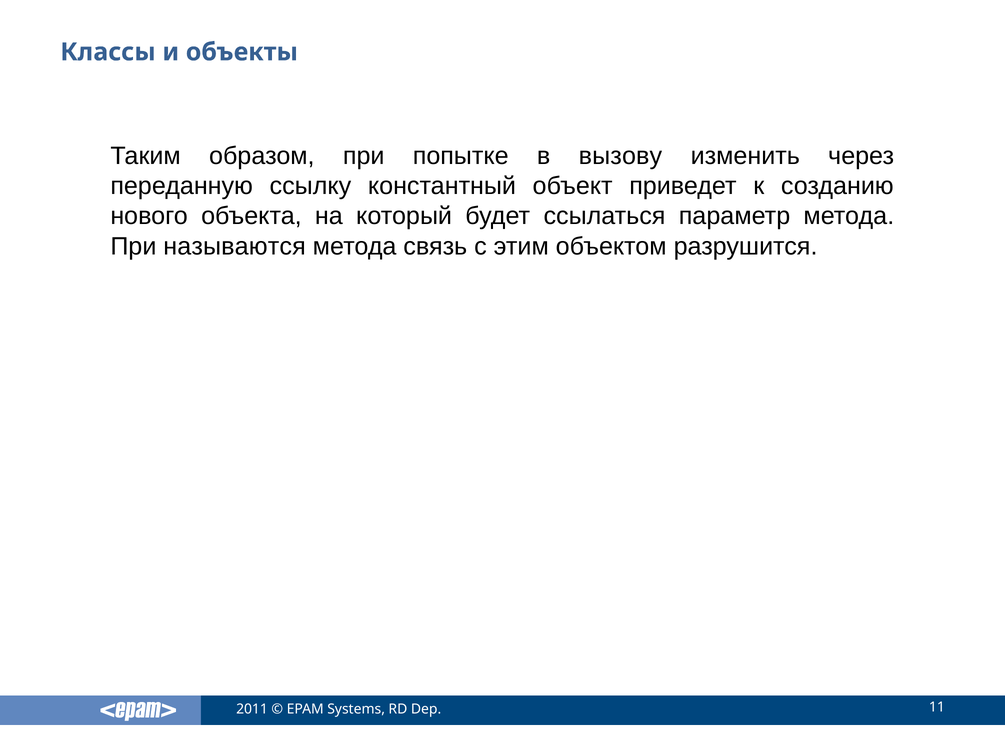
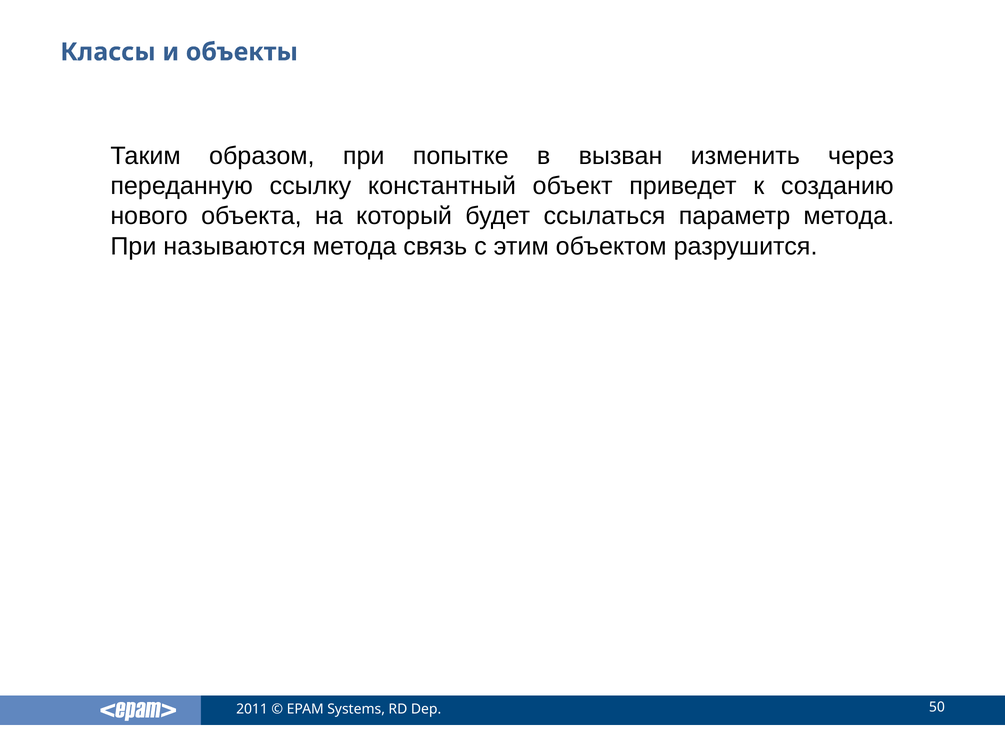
вызову: вызову -> вызван
11: 11 -> 50
